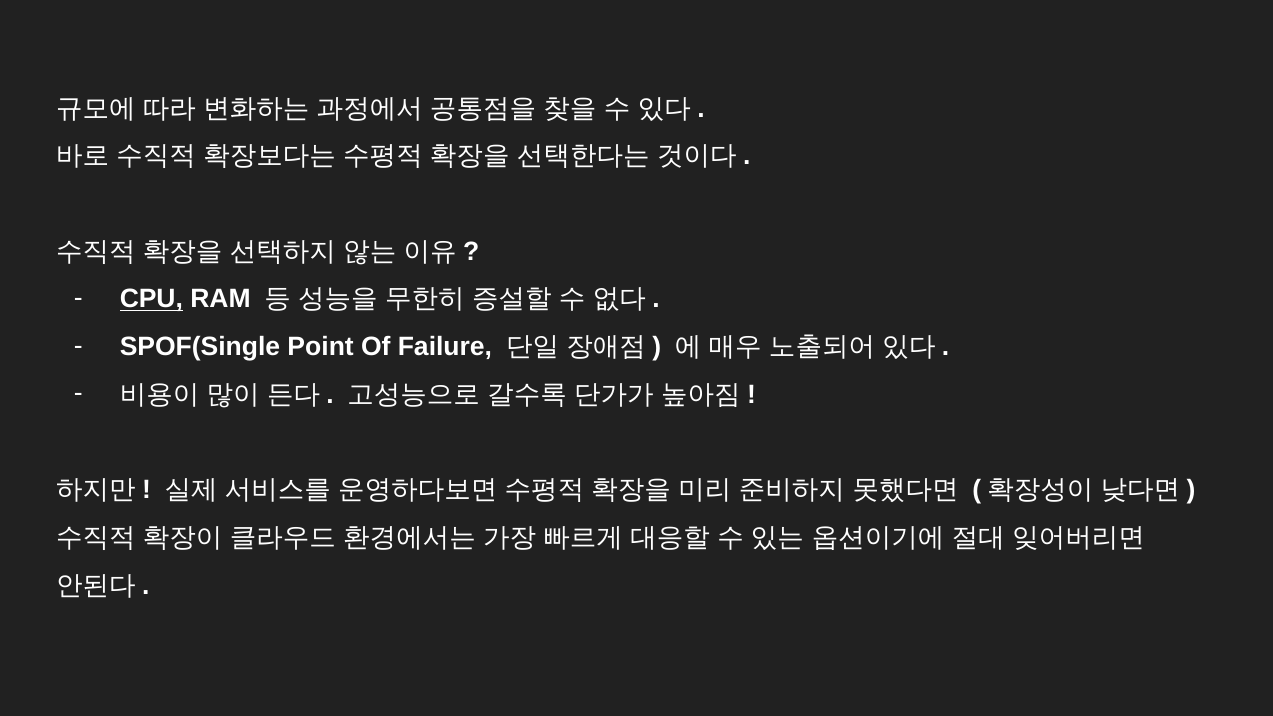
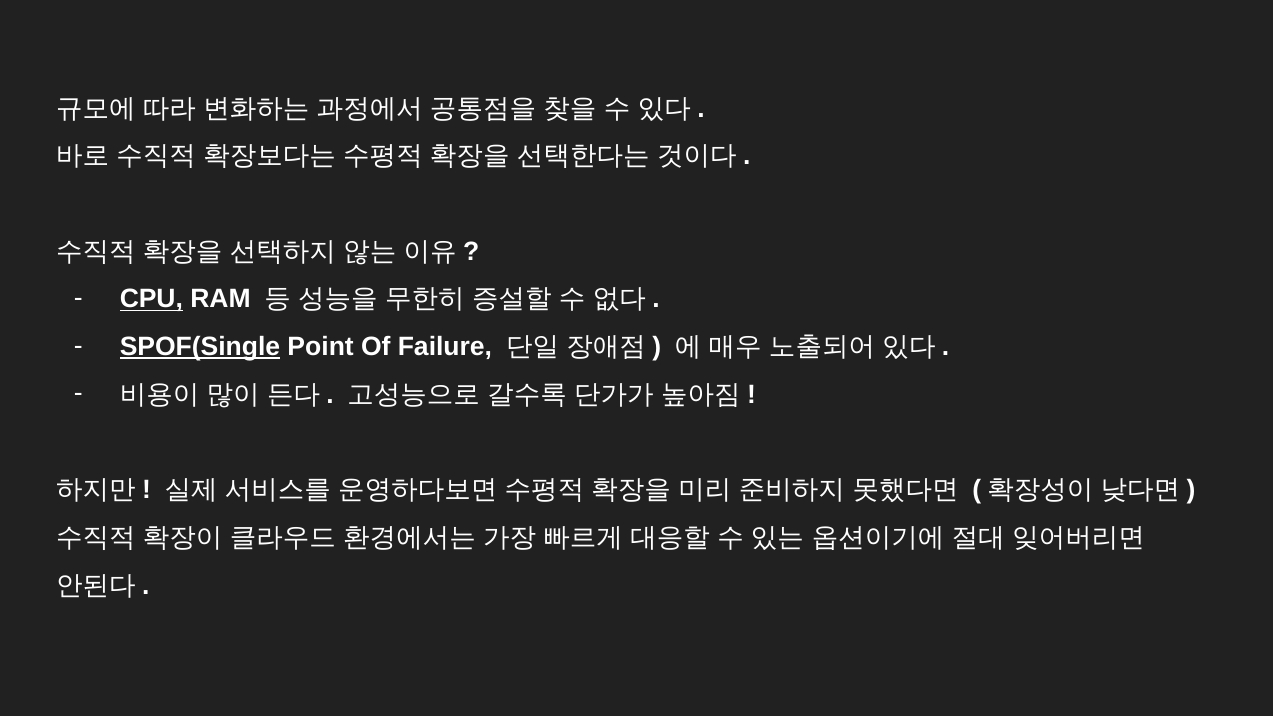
SPOF(Single underline: none -> present
